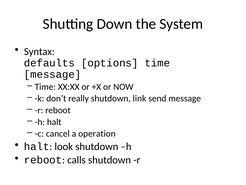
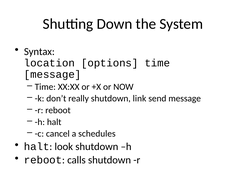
defaults: defaults -> location
operation: operation -> schedules
